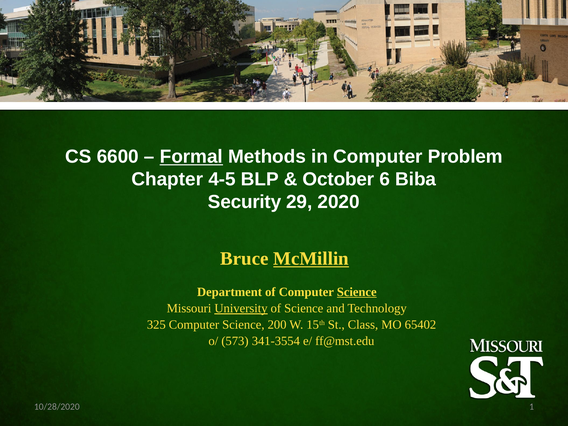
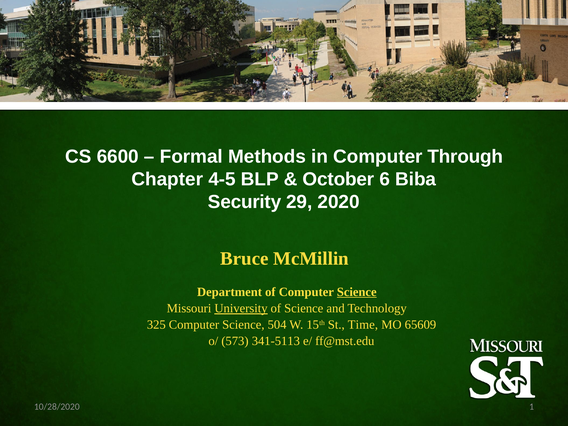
Formal underline: present -> none
Problem: Problem -> Through
McMillin at (311, 259) underline: present -> none
200: 200 -> 504
Class: Class -> Time
65402: 65402 -> 65609
341-3554: 341-3554 -> 341-5113
